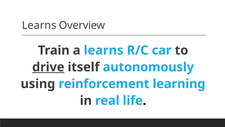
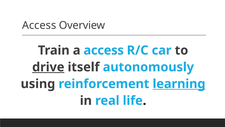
Learns at (39, 25): Learns -> Access
a learns: learns -> access
learning underline: none -> present
